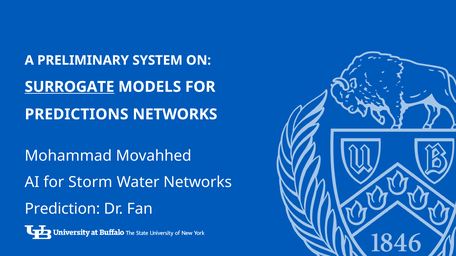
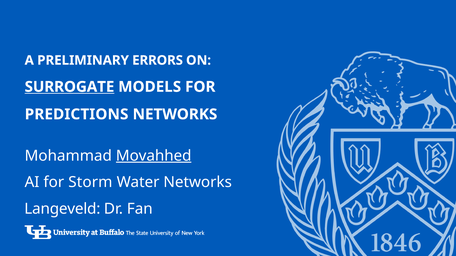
SYSTEM: SYSTEM -> ERRORS
Movahhed underline: none -> present
Prediction: Prediction -> Langeveld
